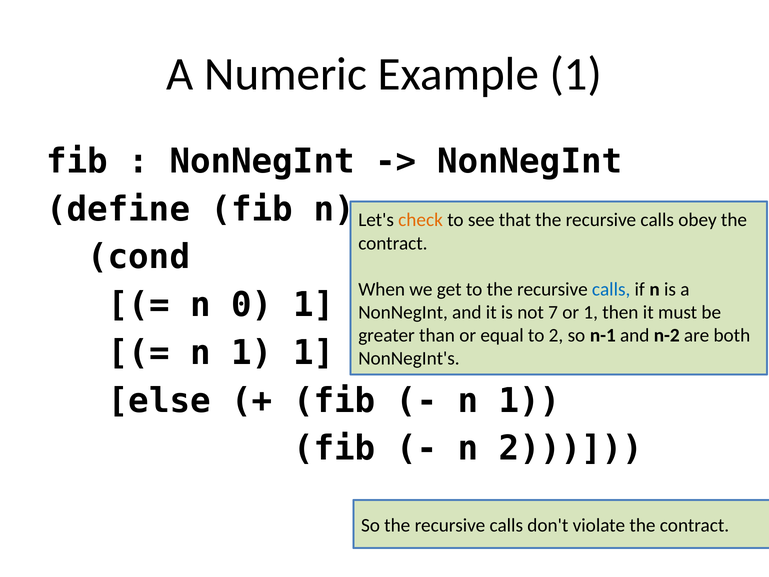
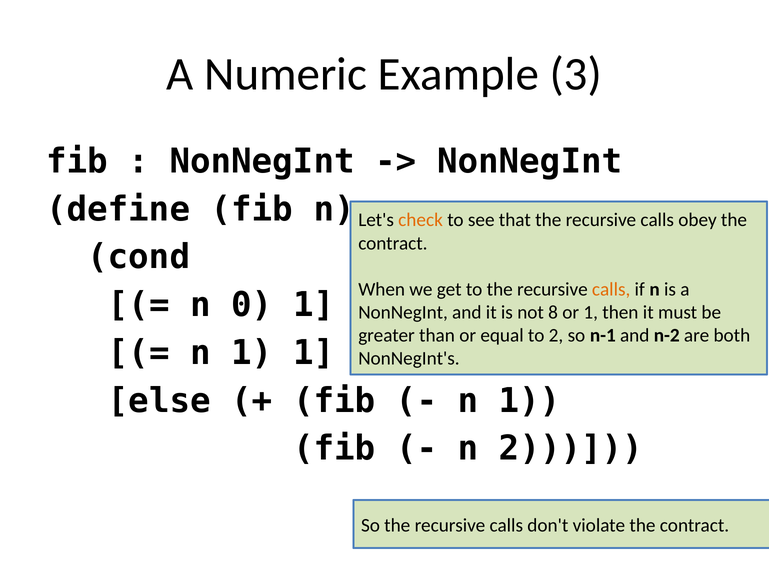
Example 1: 1 -> 3
calls at (611, 289) colour: blue -> orange
7: 7 -> 8
